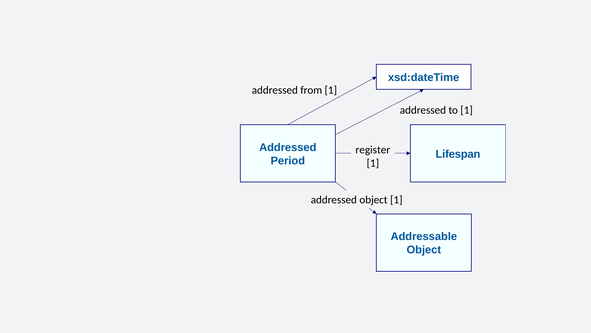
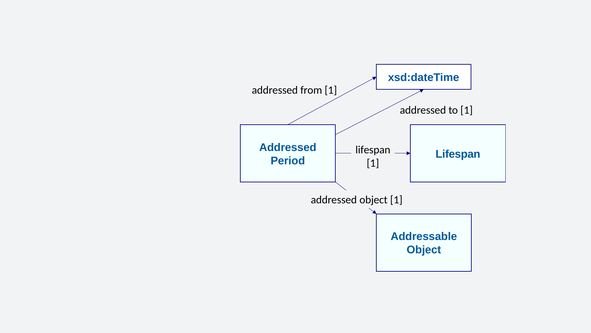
register at (373, 150): register -> lifespan
